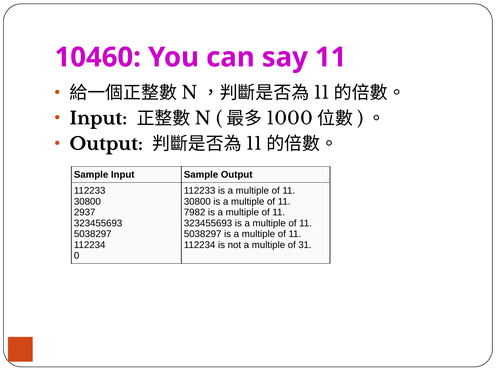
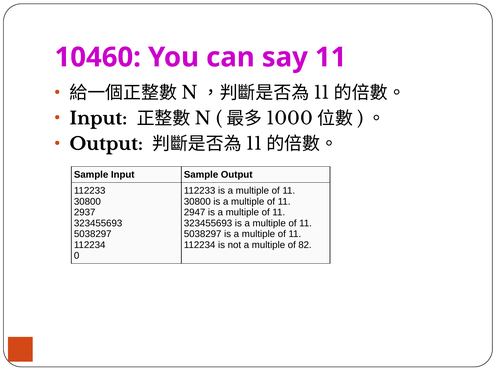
7982: 7982 -> 2947
31: 31 -> 82
